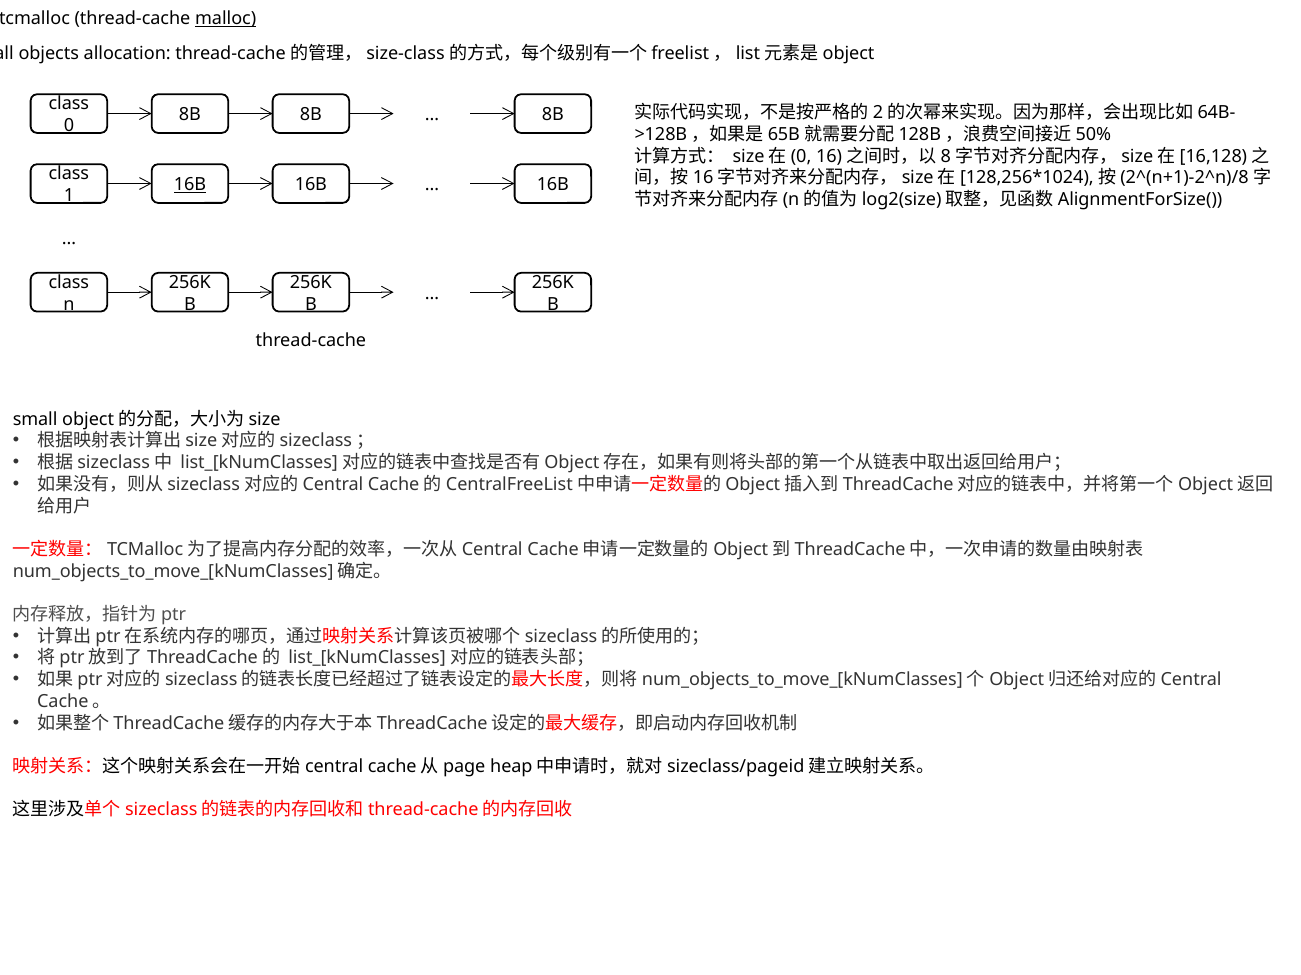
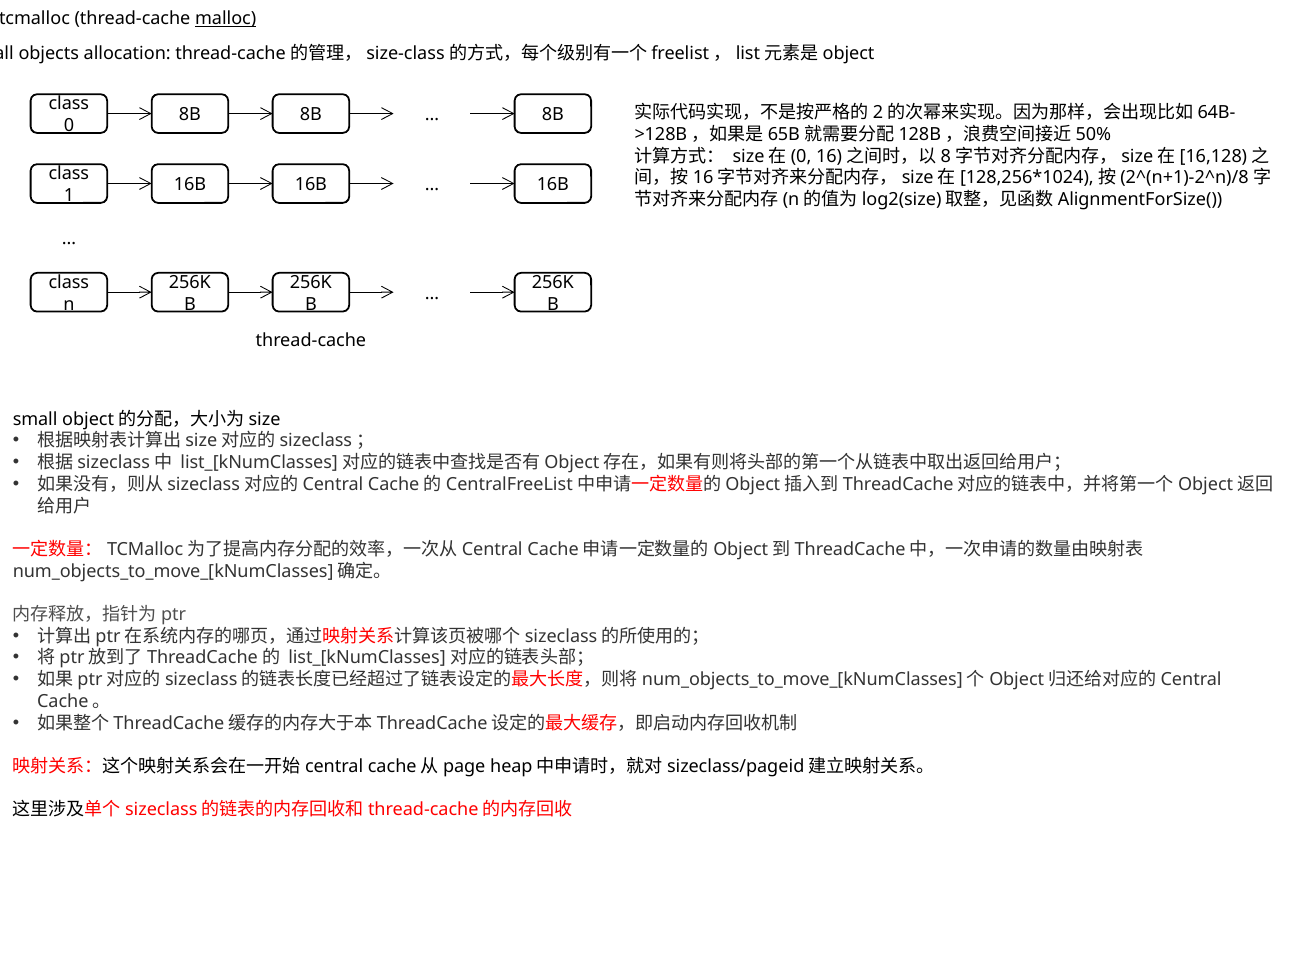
16B at (190, 185) underline: present -> none
